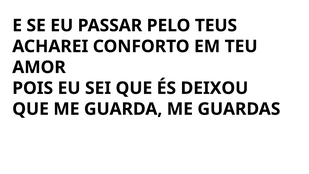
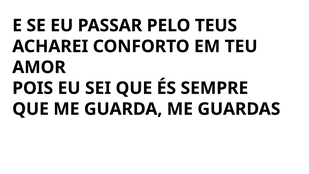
DEIXOU: DEIXOU -> SEMPRE
